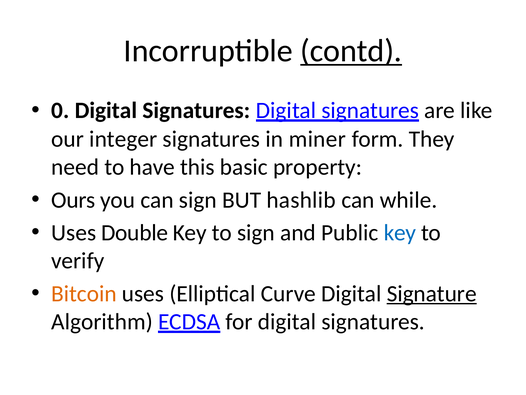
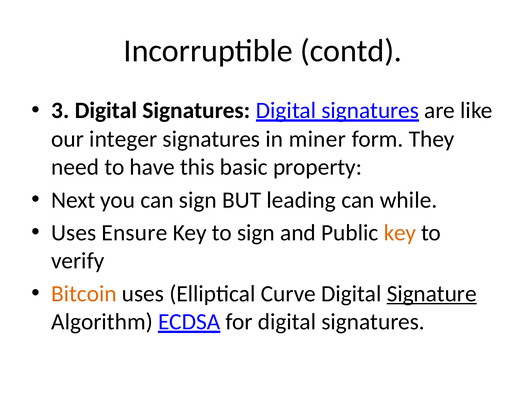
contd underline: present -> none
0: 0 -> 3
Ours: Ours -> Next
hashlib: hashlib -> leading
Double: Double -> Ensure
key at (400, 232) colour: blue -> orange
